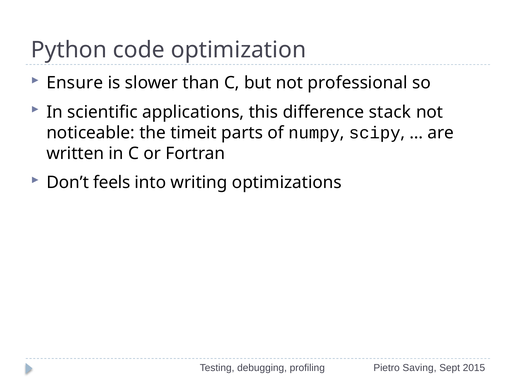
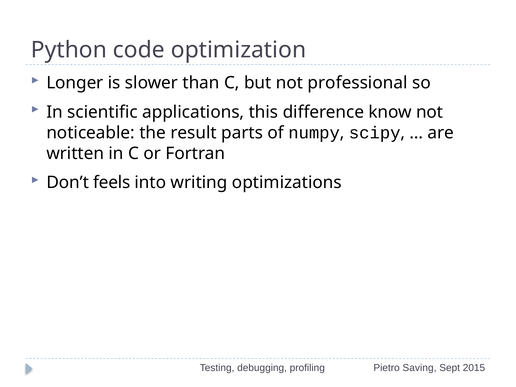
Ensure: Ensure -> Longer
stack: stack -> know
timeit: timeit -> result
